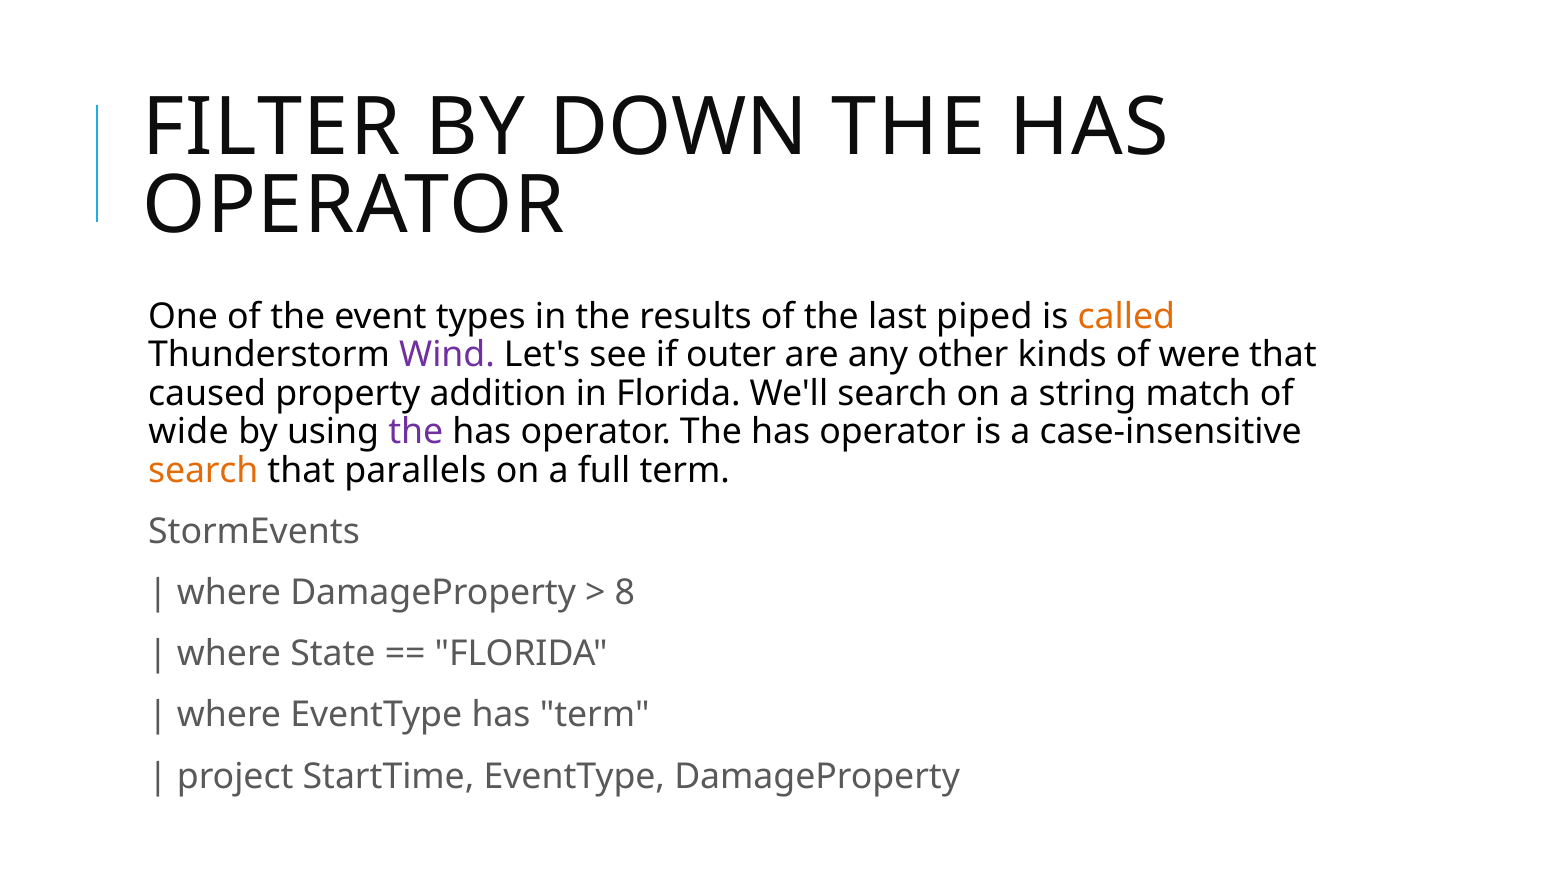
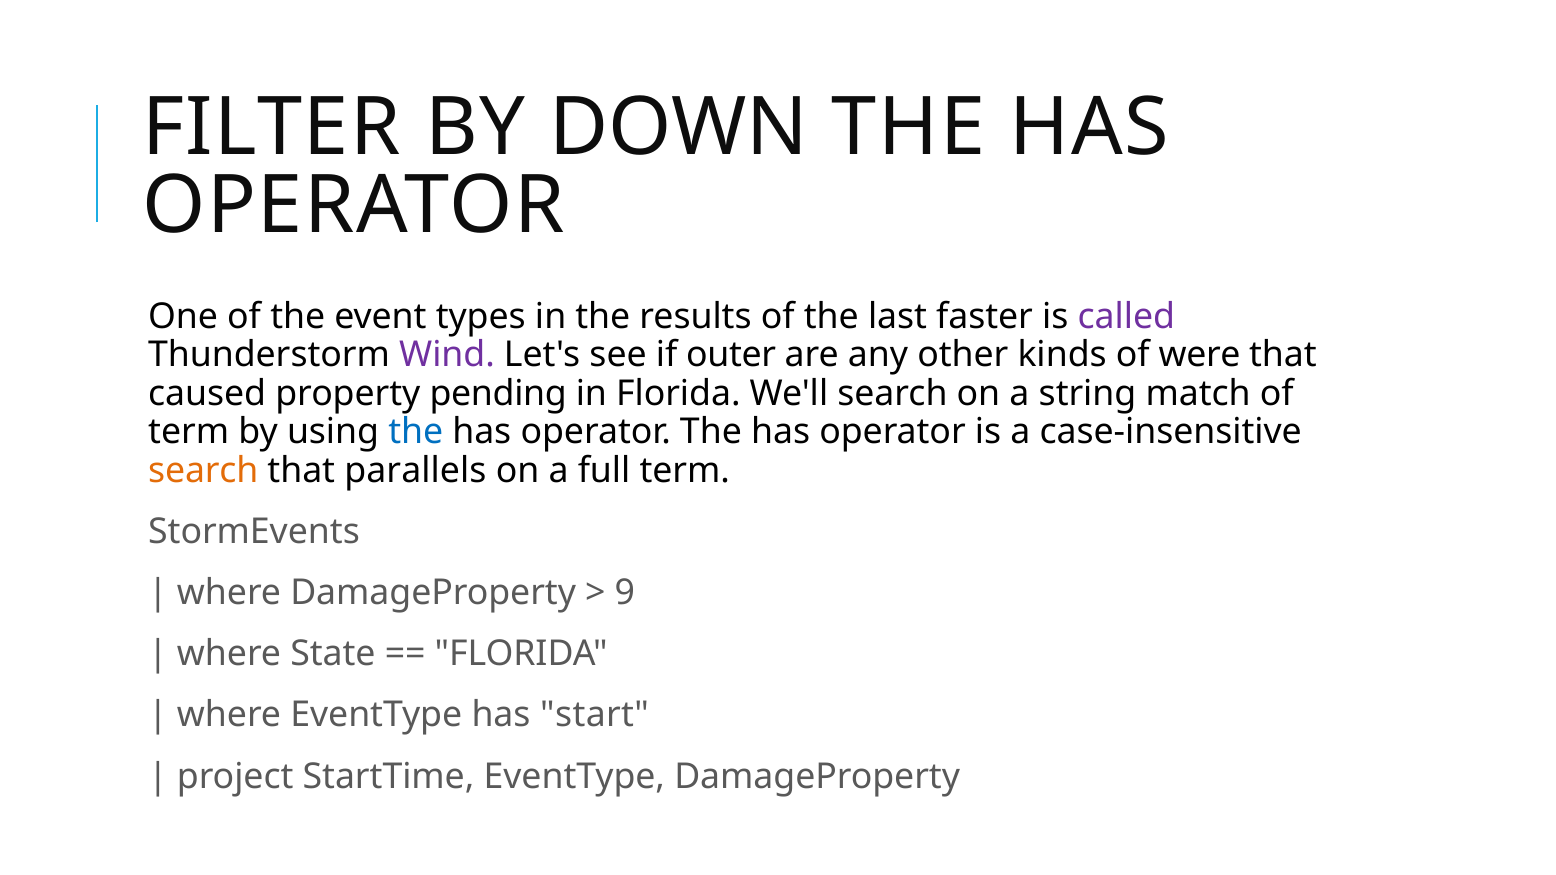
piped: piped -> faster
called colour: orange -> purple
addition: addition -> pending
wide at (189, 432): wide -> term
the at (416, 432) colour: purple -> blue
8: 8 -> 9
has term: term -> start
